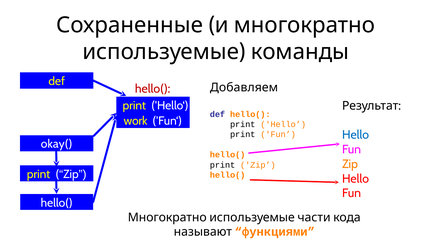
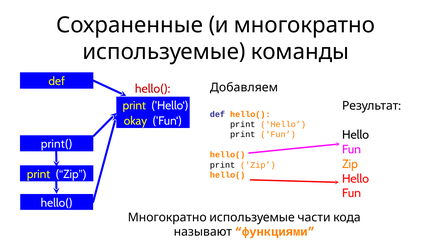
work: work -> okay
Hello at (356, 135) colour: blue -> black
okay(: okay( -> print(
